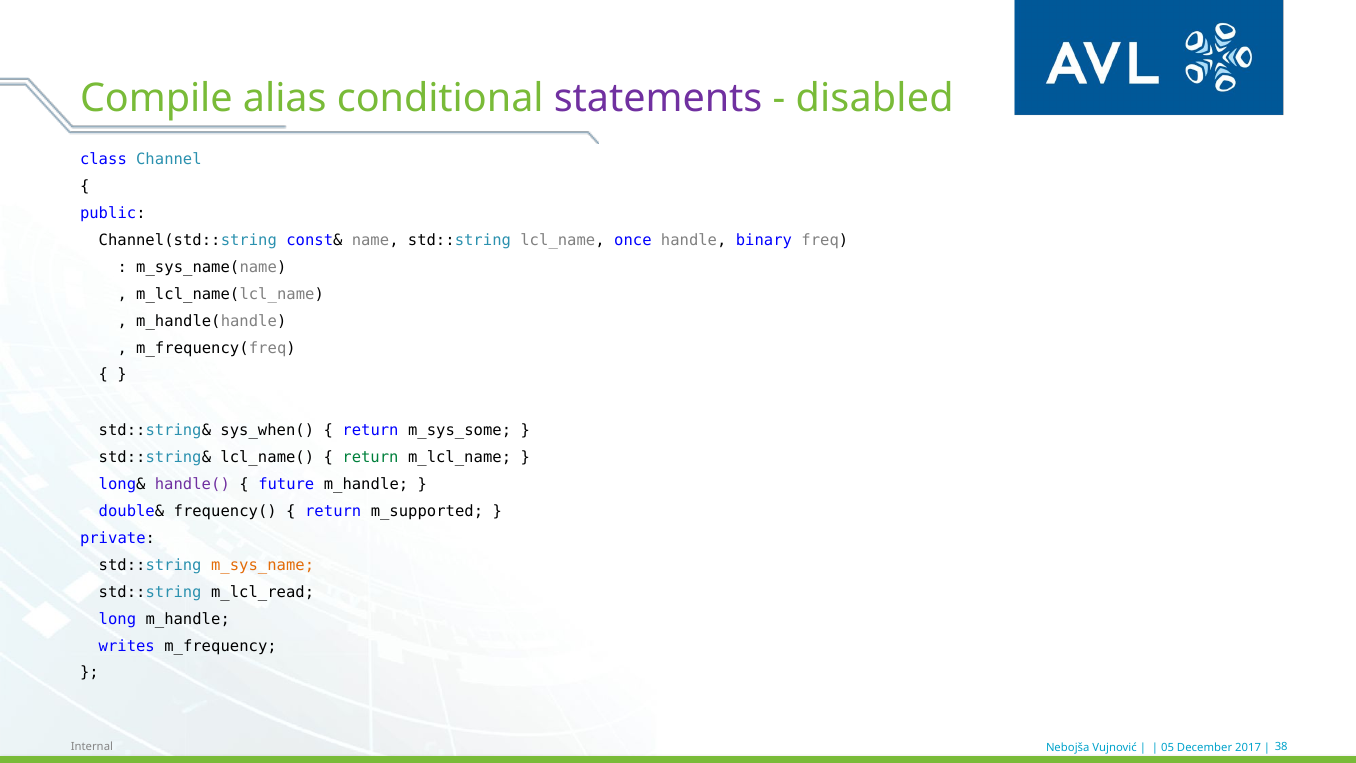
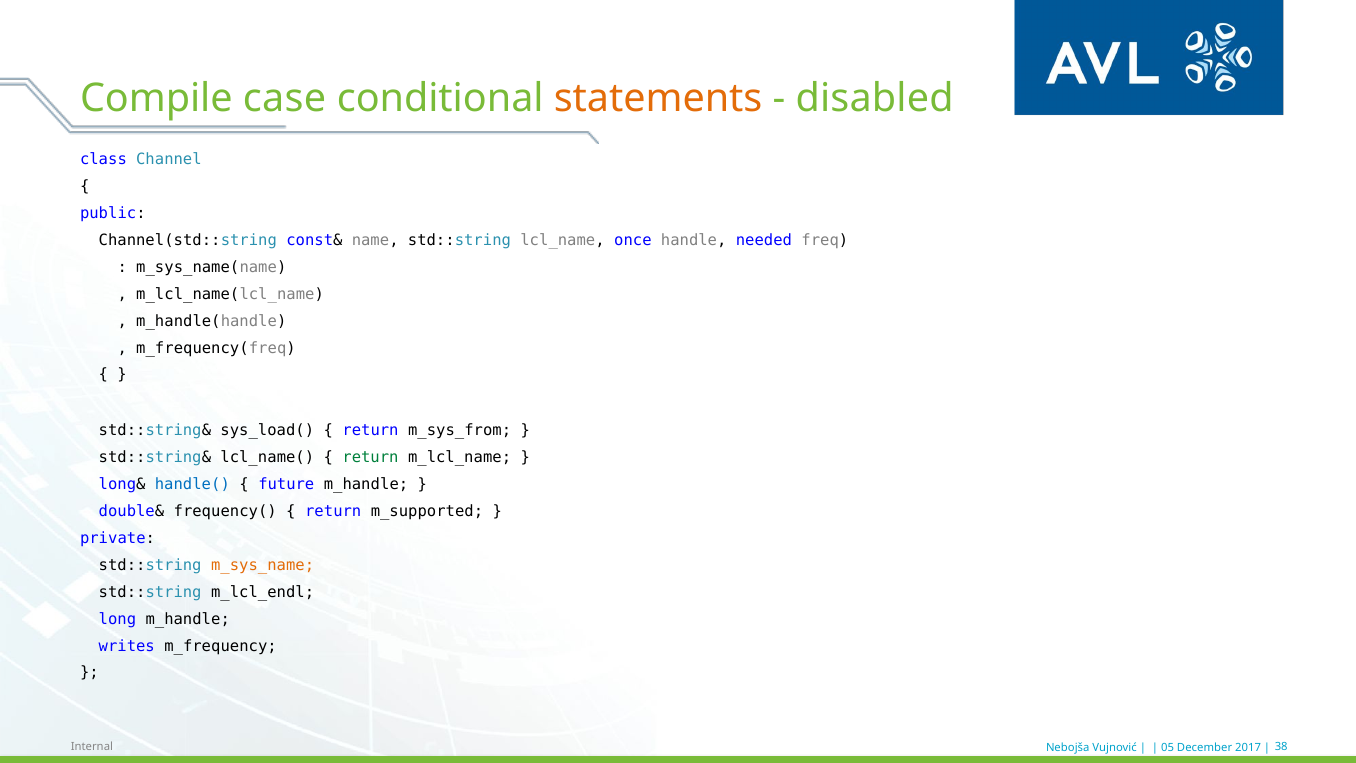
alias: alias -> case
statements colour: purple -> orange
binary: binary -> needed
sys_when(: sys_when( -> sys_load(
m_sys_some: m_sys_some -> m_sys_from
handle( colour: purple -> blue
m_lcl_read: m_lcl_read -> m_lcl_endl
